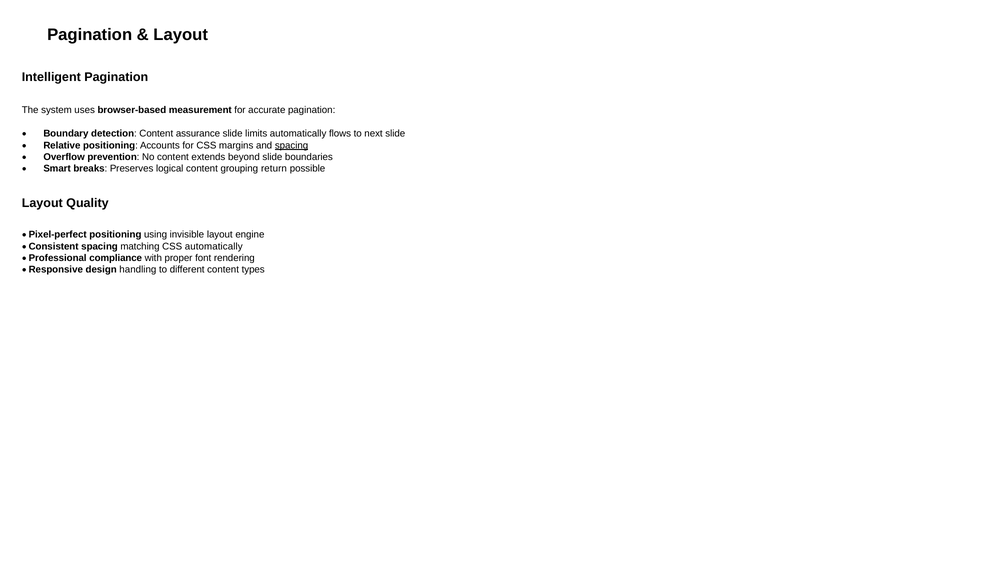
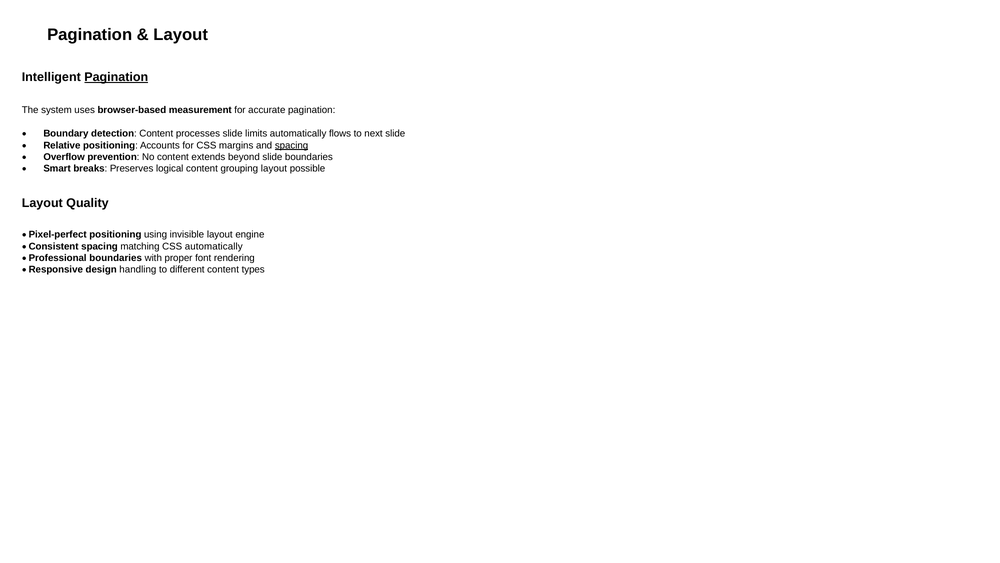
Pagination at (116, 77) underline: none -> present
assurance: assurance -> processes
grouping return: return -> layout
Professional compliance: compliance -> boundaries
